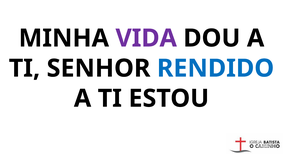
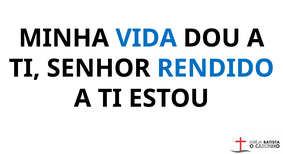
VIDA colour: purple -> blue
